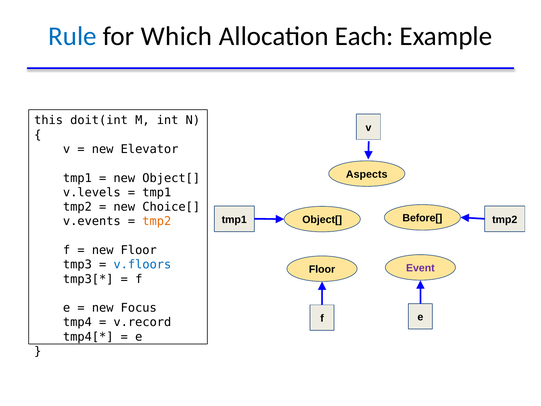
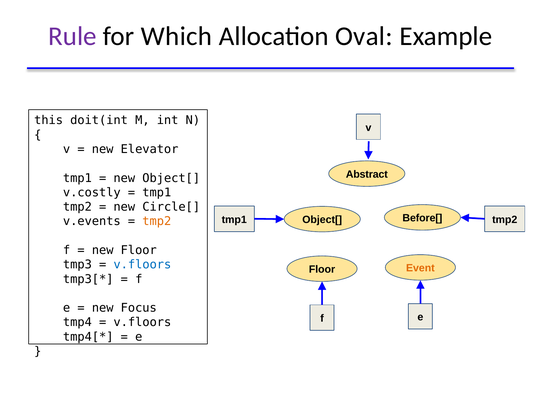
Rule colour: blue -> purple
Each: Each -> Oval
Aspects: Aspects -> Abstract
v.levels: v.levels -> v.costly
Choice[: Choice[ -> Circle[
Event colour: purple -> orange
v.record at (142, 322): v.record -> v.floors
